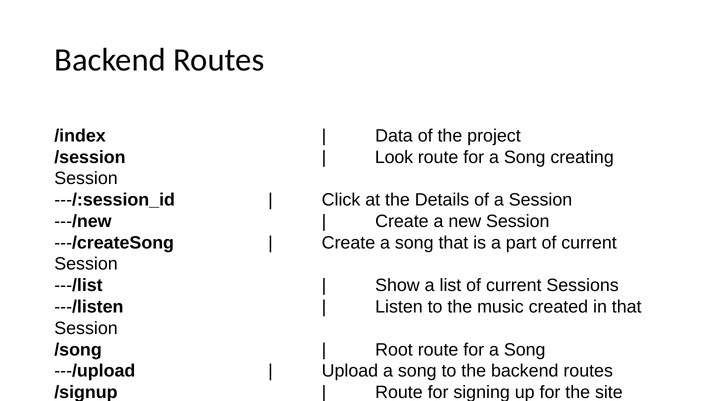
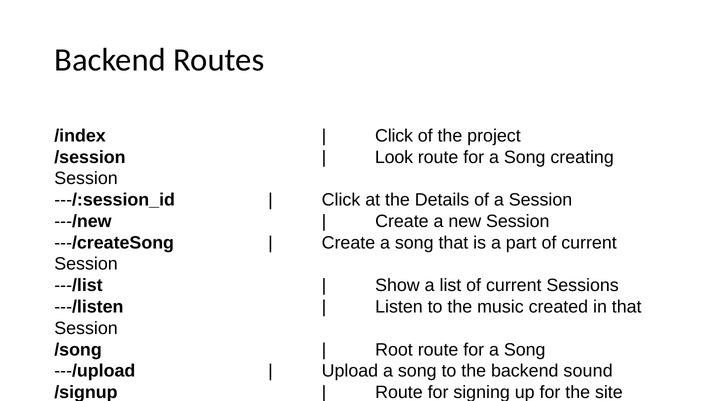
Data at (394, 136): Data -> Click
the backend routes: routes -> sound
